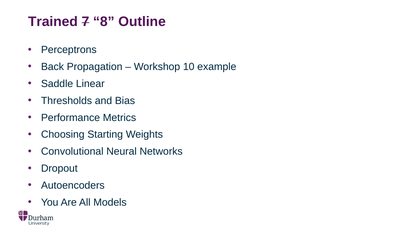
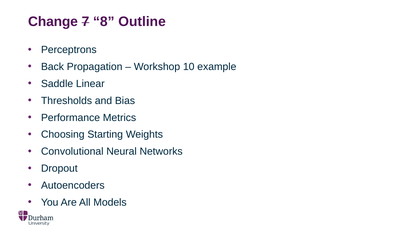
Trained: Trained -> Change
